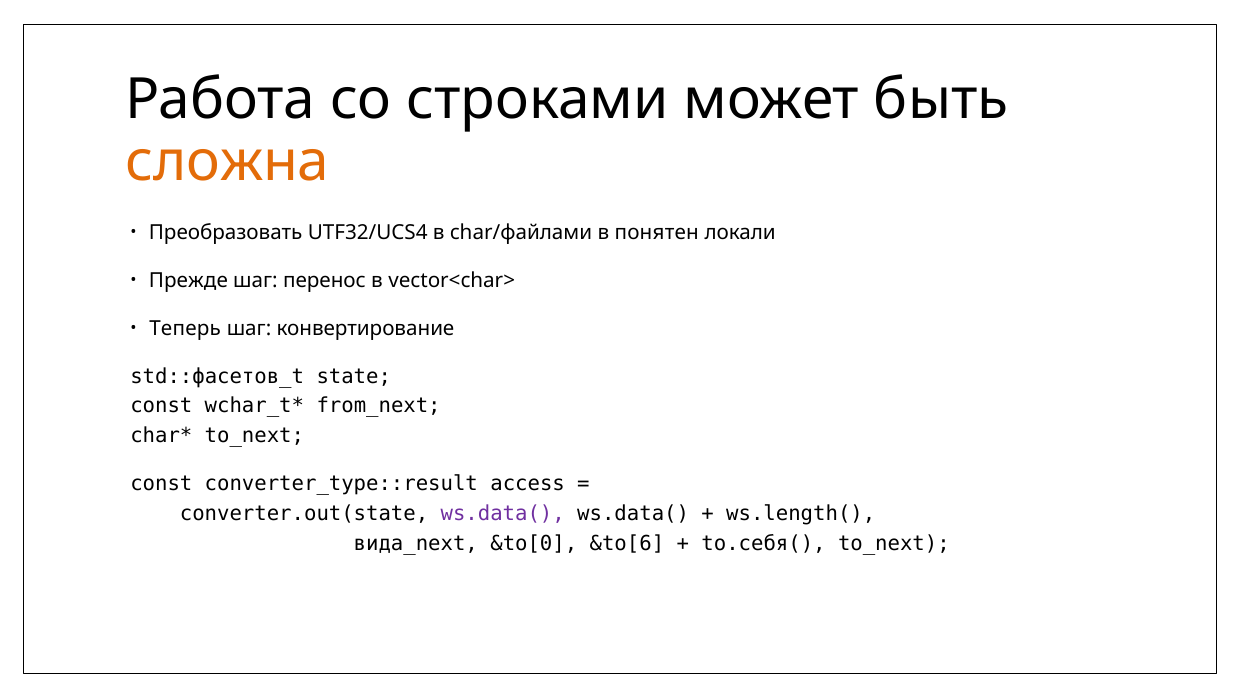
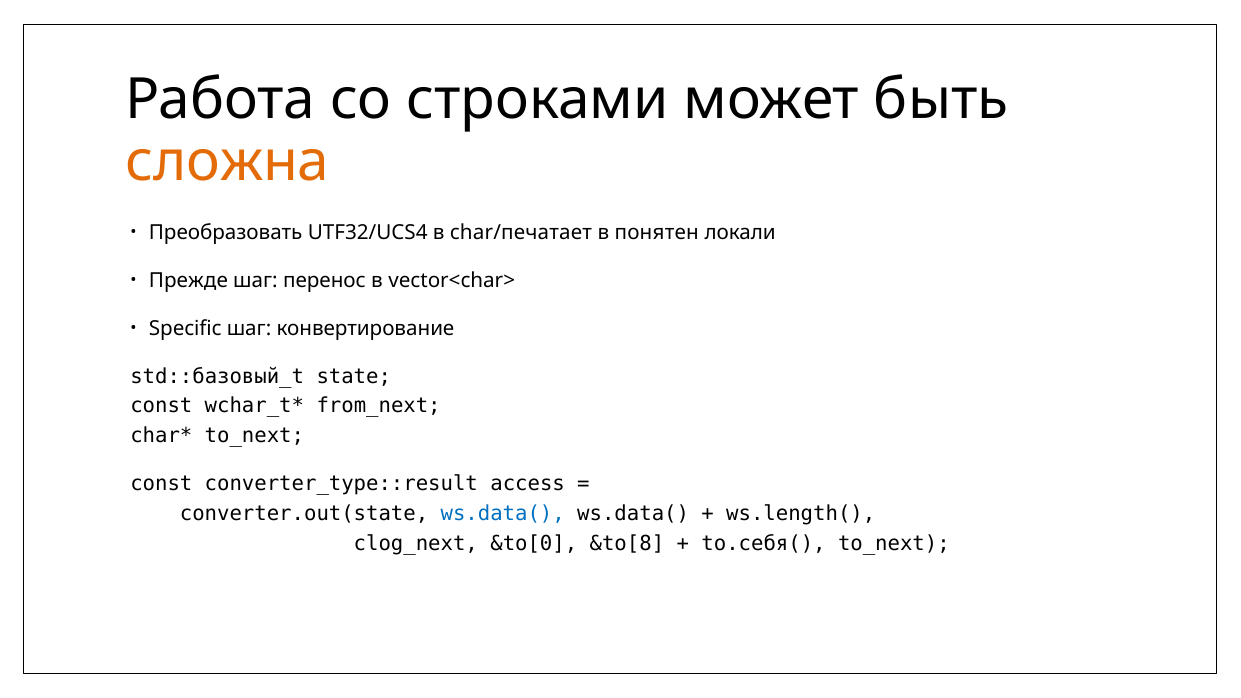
char/файлами: char/файлами -> char/печатает
Теперь: Теперь -> Specific
std::фасетов_t: std::фасетов_t -> std::базовый_t
ws.data( at (503, 514) colour: purple -> blue
вида_next: вида_next -> clog_next
&to[6: &to[6 -> &to[8
